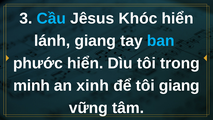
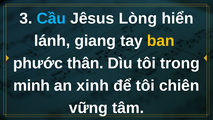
Khóc: Khóc -> Lòng
ban colour: light blue -> yellow
phước hiển: hiển -> thân
tôi giang: giang -> chiên
